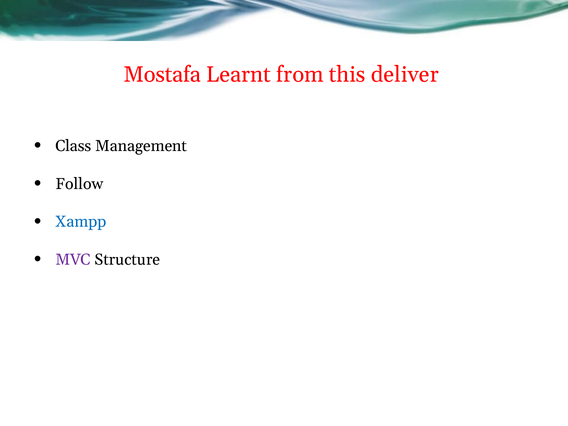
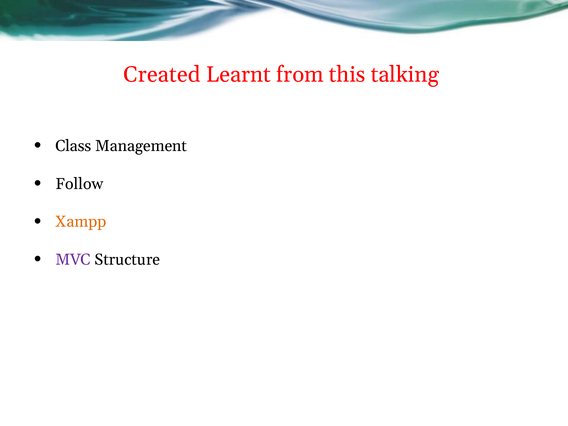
Mostafa: Mostafa -> Created
deliver: deliver -> talking
Xampp colour: blue -> orange
